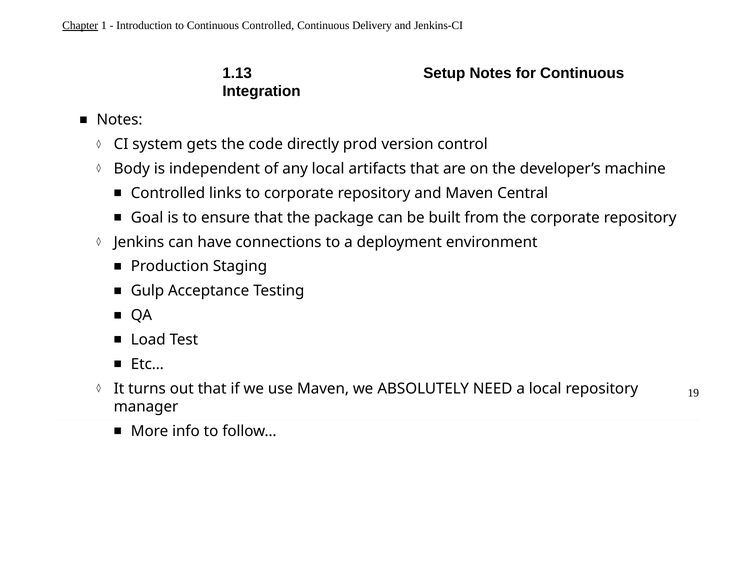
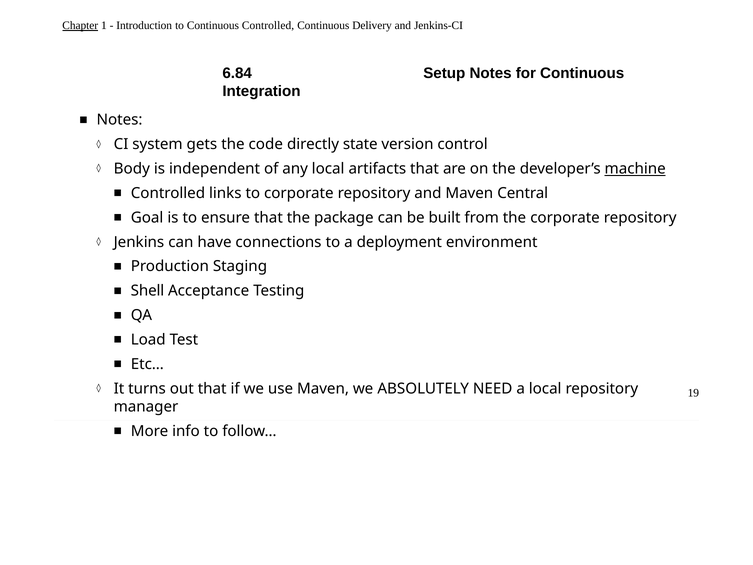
1.13: 1.13 -> 6.84
prod: prod -> state
machine underline: none -> present
Gulp: Gulp -> Shell
